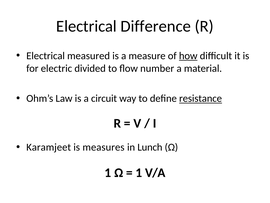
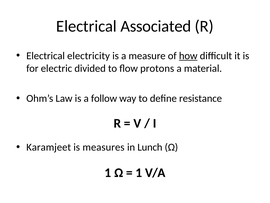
Difference: Difference -> Associated
measured: measured -> electricity
number: number -> protons
circuit: circuit -> follow
resistance underline: present -> none
